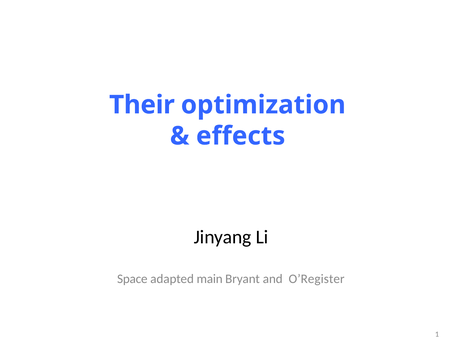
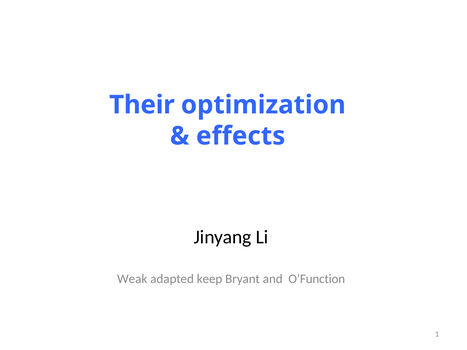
Space: Space -> Weak
main: main -> keep
O’Register: O’Register -> O’Function
